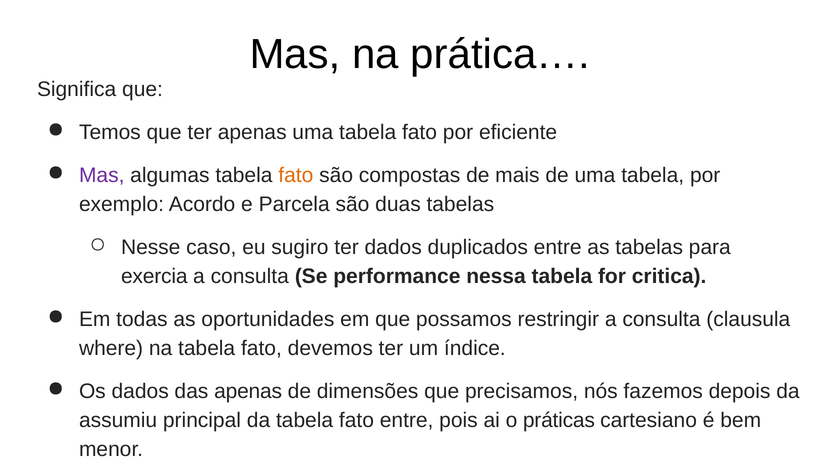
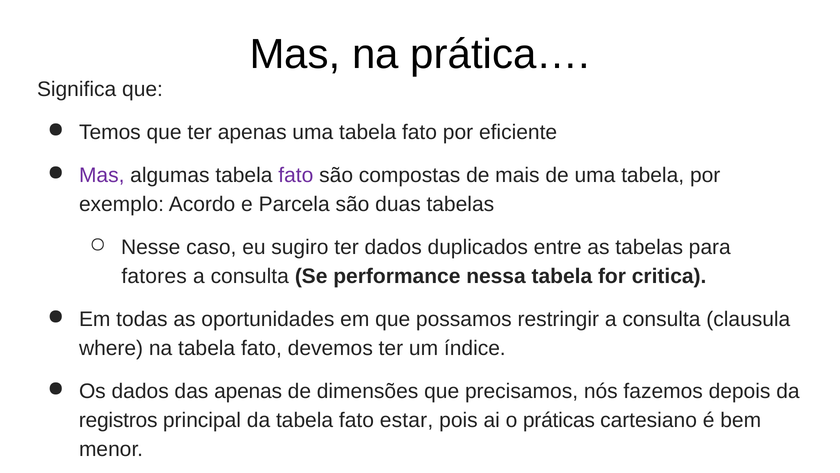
fato at (296, 175) colour: orange -> purple
exercia: exercia -> fatores
assumiu: assumiu -> registros
fato entre: entre -> estar
